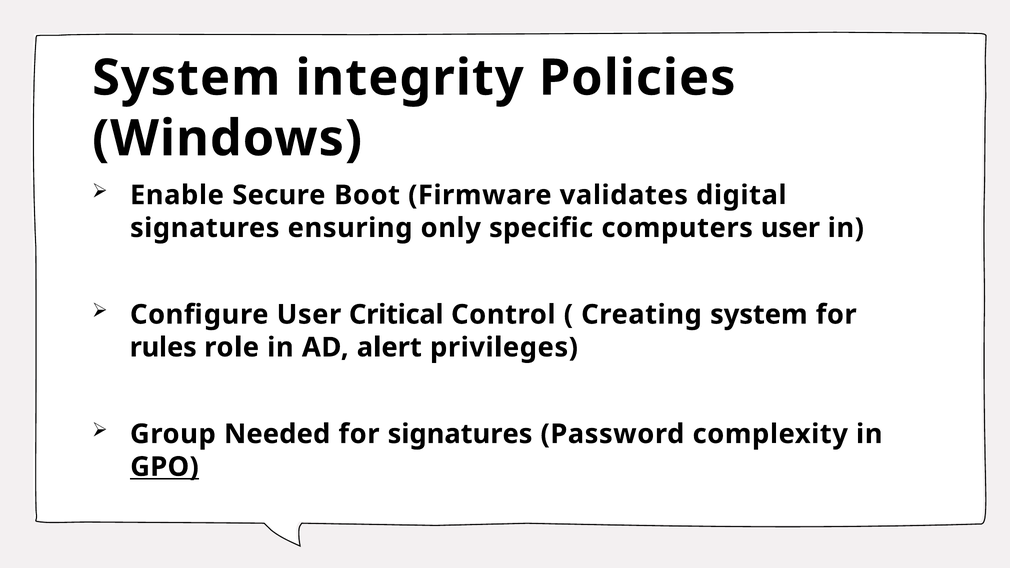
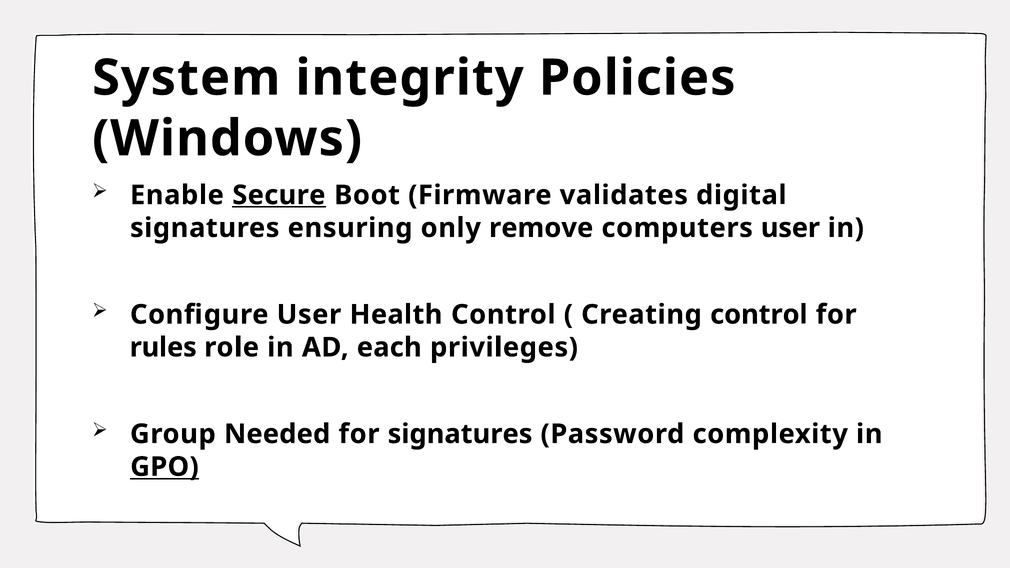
Secure underline: none -> present
specific: specific -> remove
Critical: Critical -> Health
Creating system: system -> control
alert: alert -> each
